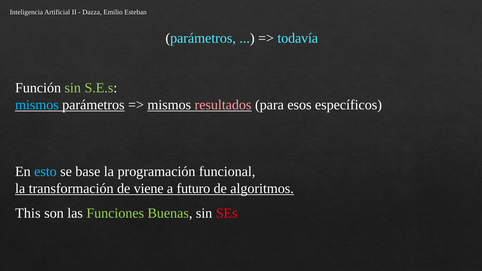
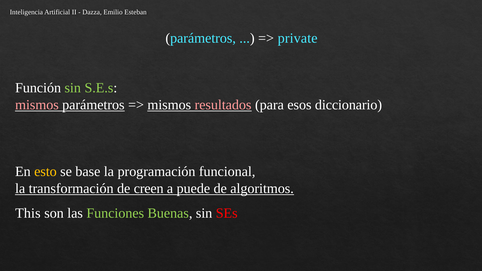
todavía: todavía -> private
mismos at (37, 105) colour: light blue -> pink
específicos: específicos -> diccionario
esto colour: light blue -> yellow
viene: viene -> creen
futuro: futuro -> puede
